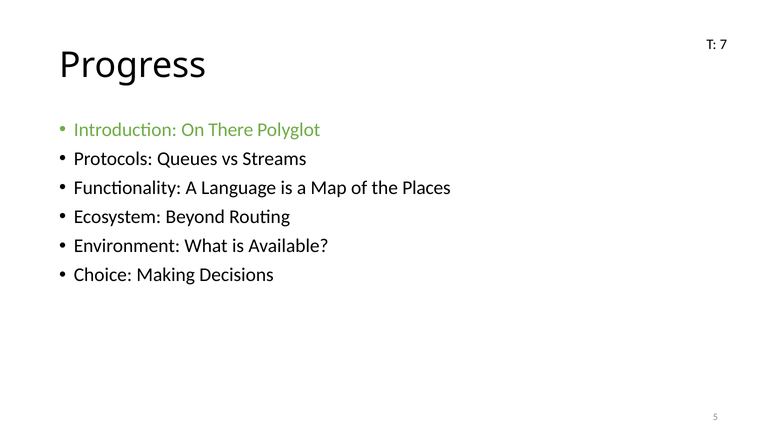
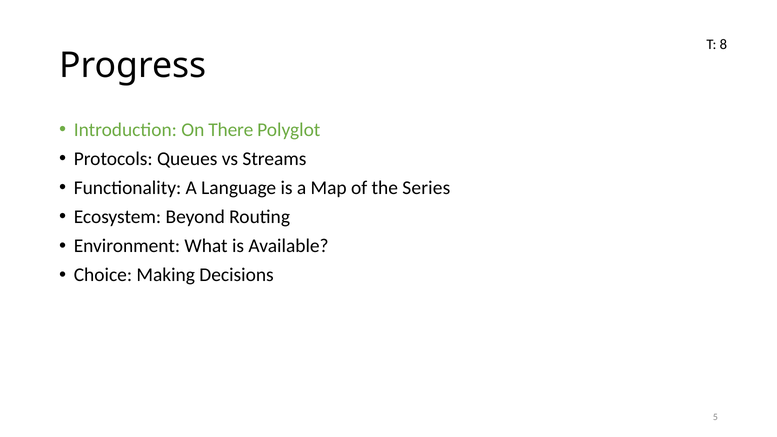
7: 7 -> 8
Places: Places -> Series
